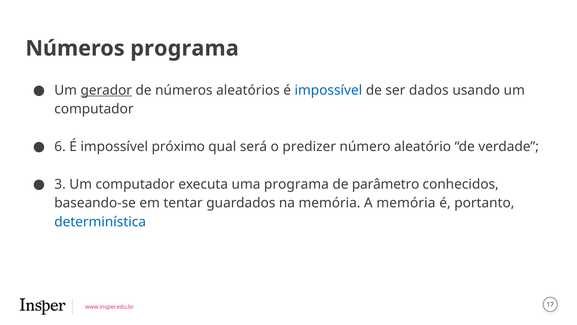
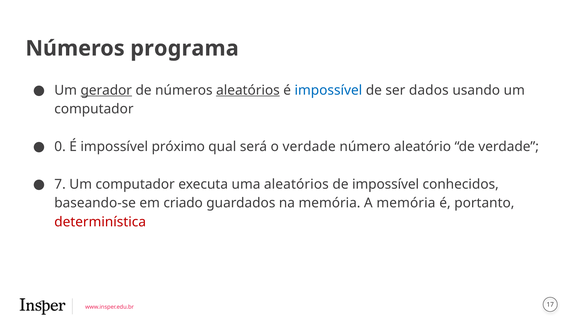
aleatórios at (248, 90) underline: none -> present
6: 6 -> 0
o predizer: predizer -> verdade
3: 3 -> 7
uma programa: programa -> aleatórios
de parâmetro: parâmetro -> impossível
tentar: tentar -> criado
determinística colour: blue -> red
